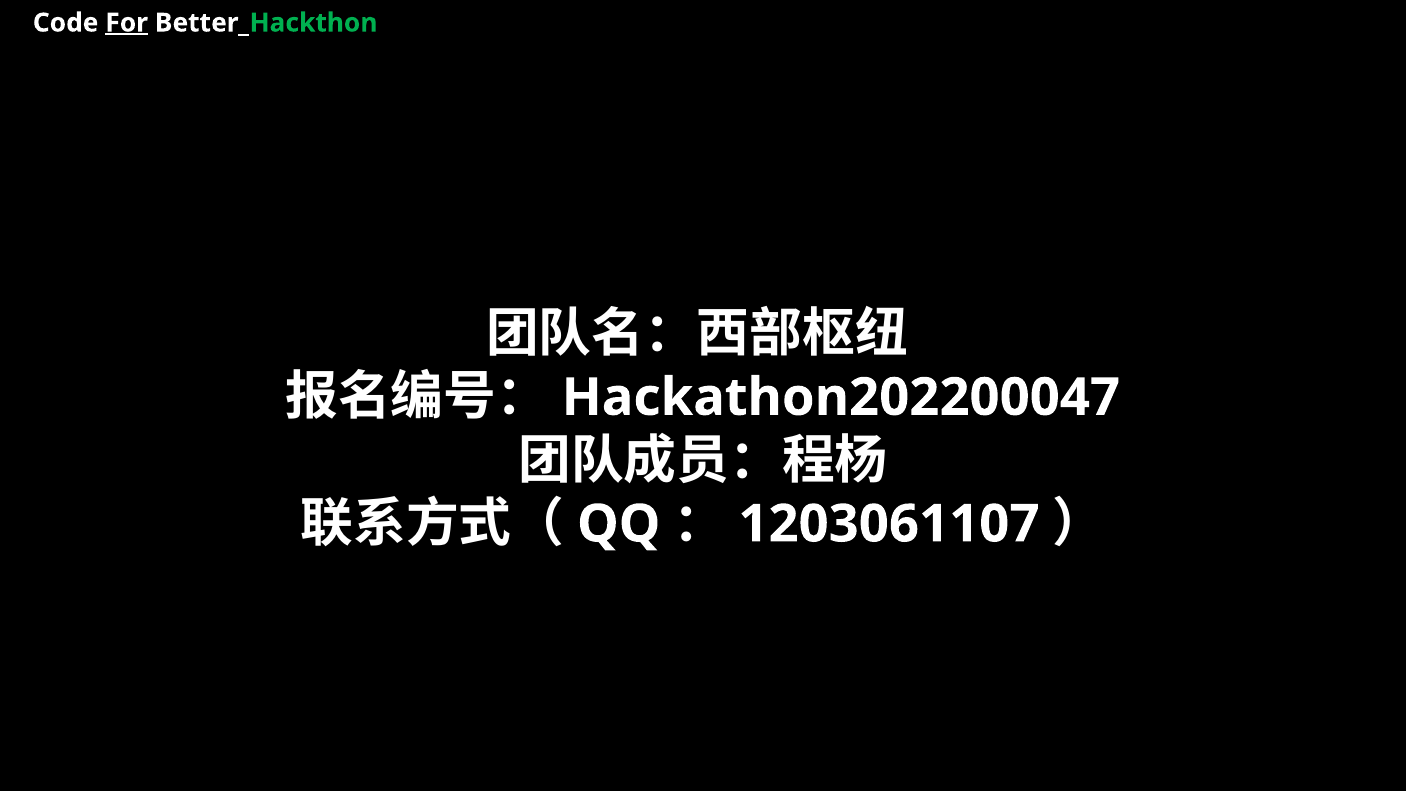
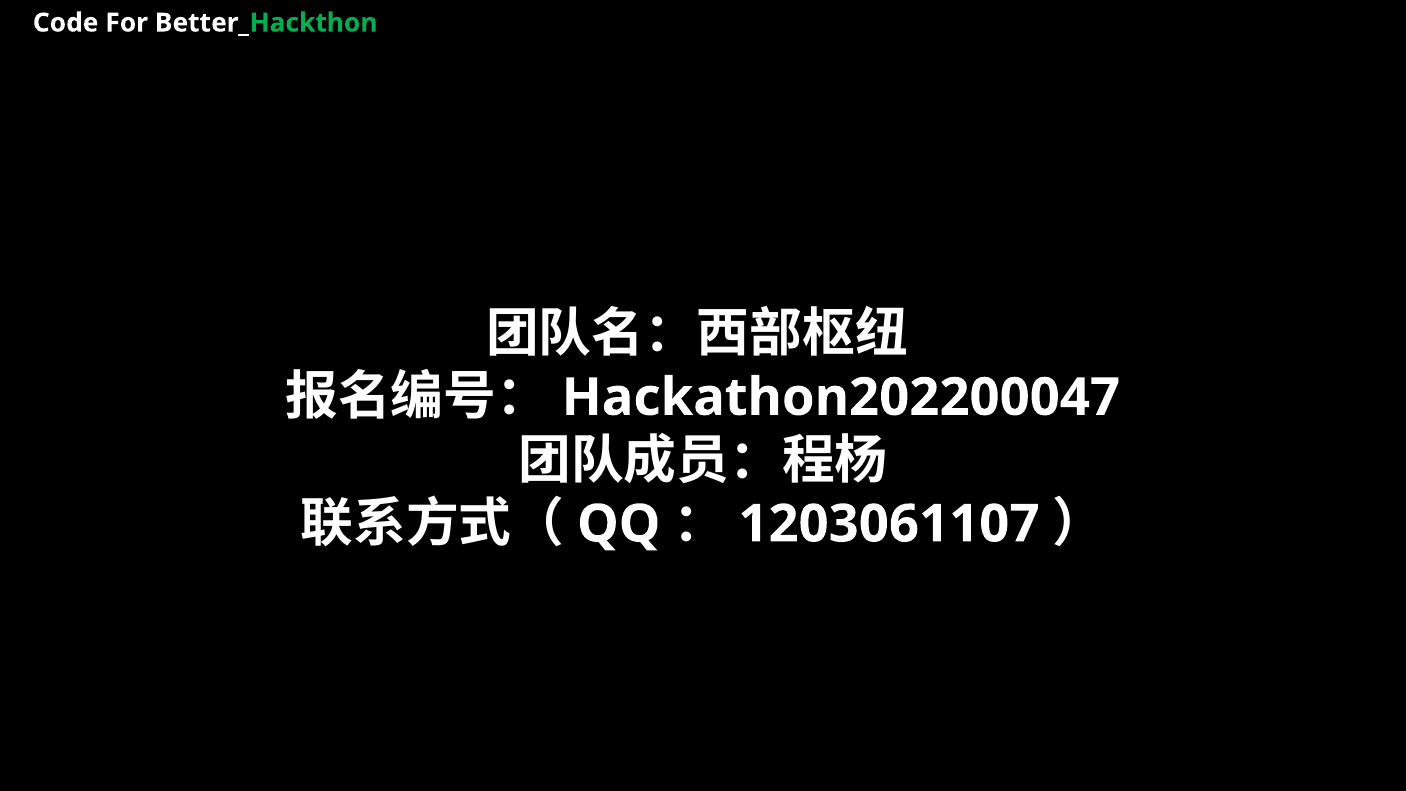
For underline: present -> none
